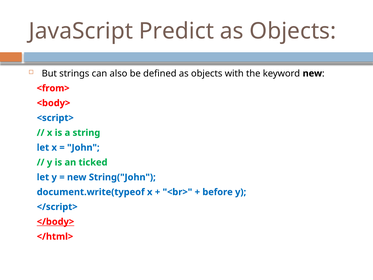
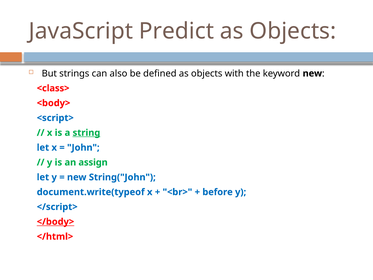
<from>: <from> -> <class>
string underline: none -> present
ticked: ticked -> assign
